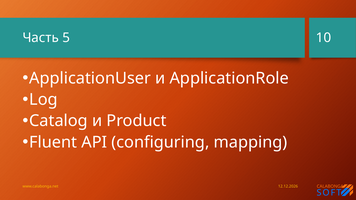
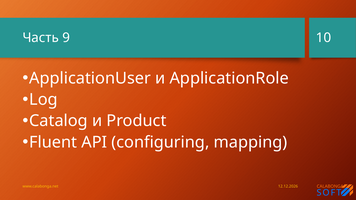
5: 5 -> 9
